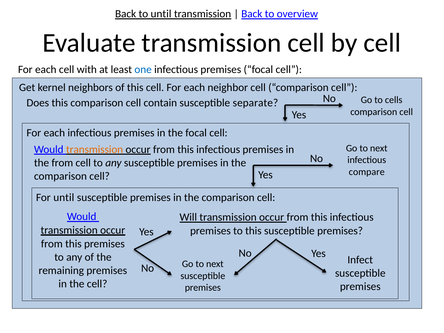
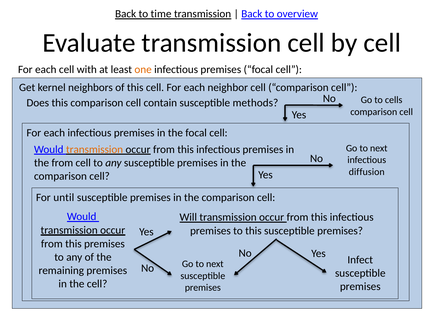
to until: until -> time
one colour: blue -> orange
separate: separate -> methods
compare: compare -> diffusion
